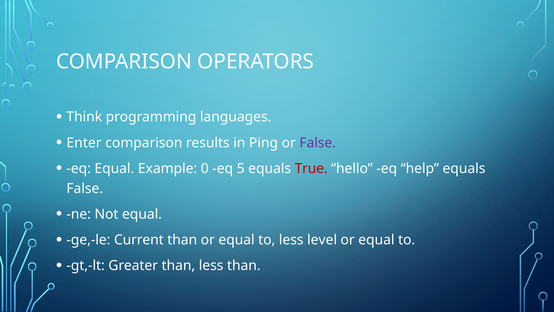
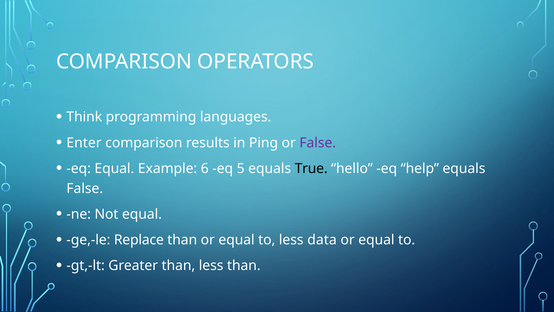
0: 0 -> 6
True colour: red -> black
Current: Current -> Replace
level: level -> data
